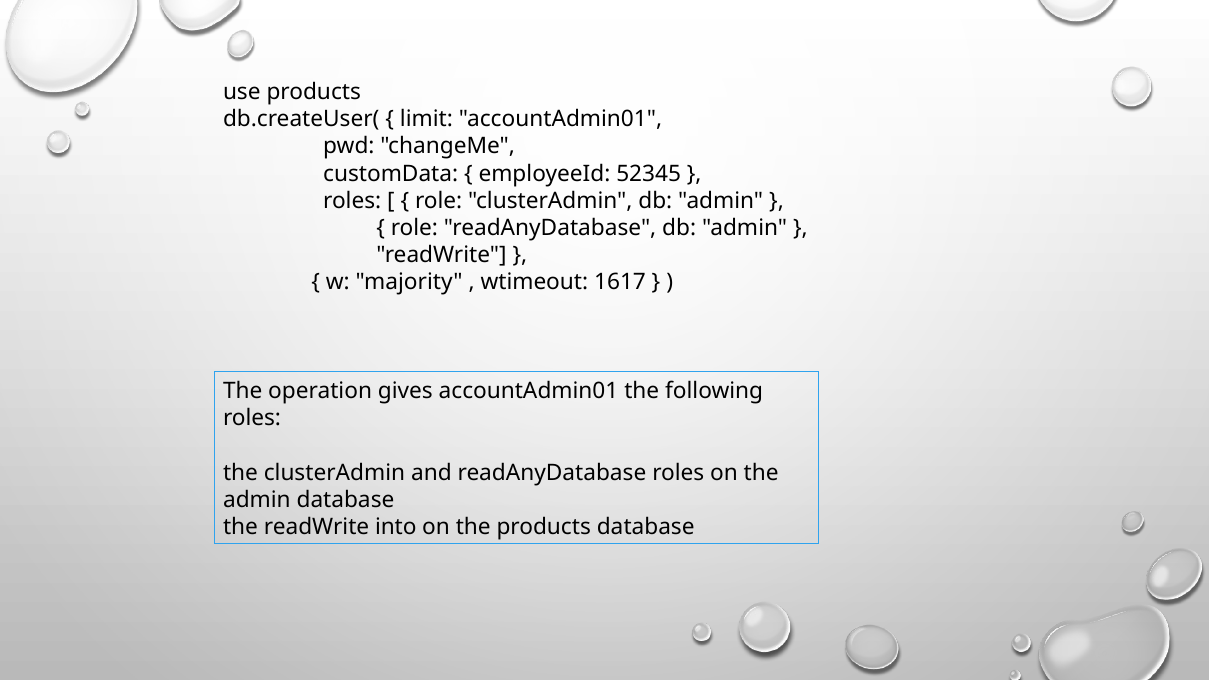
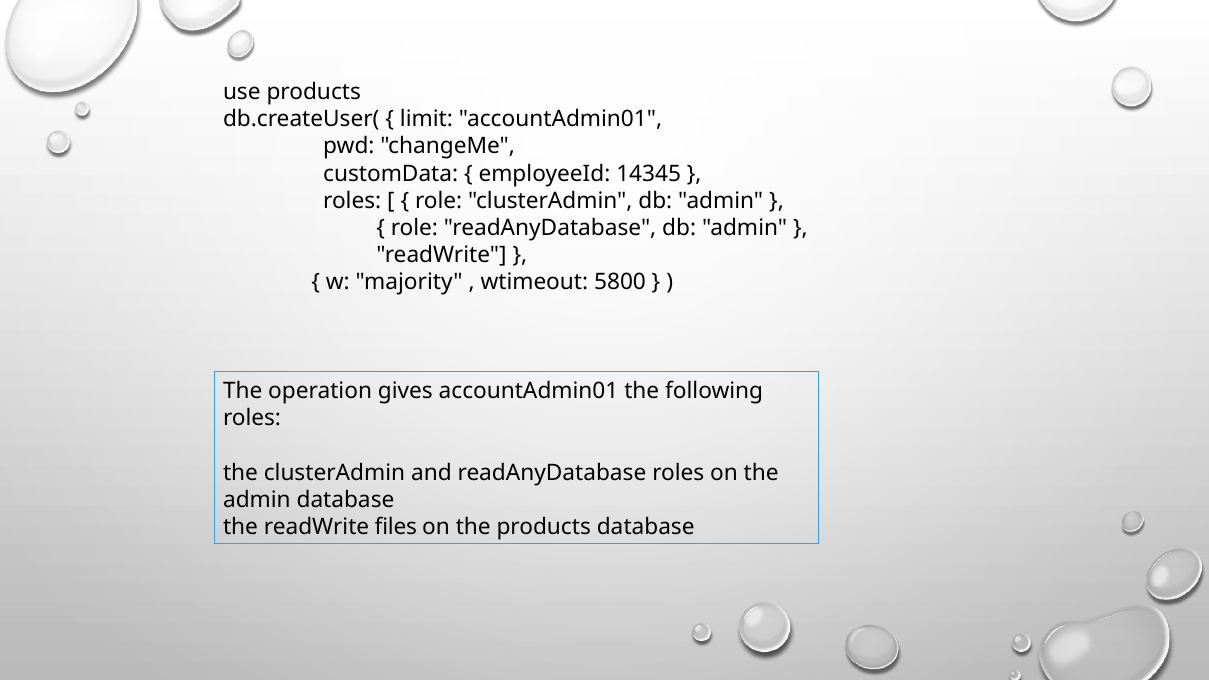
52345: 52345 -> 14345
1617: 1617 -> 5800
into: into -> files
